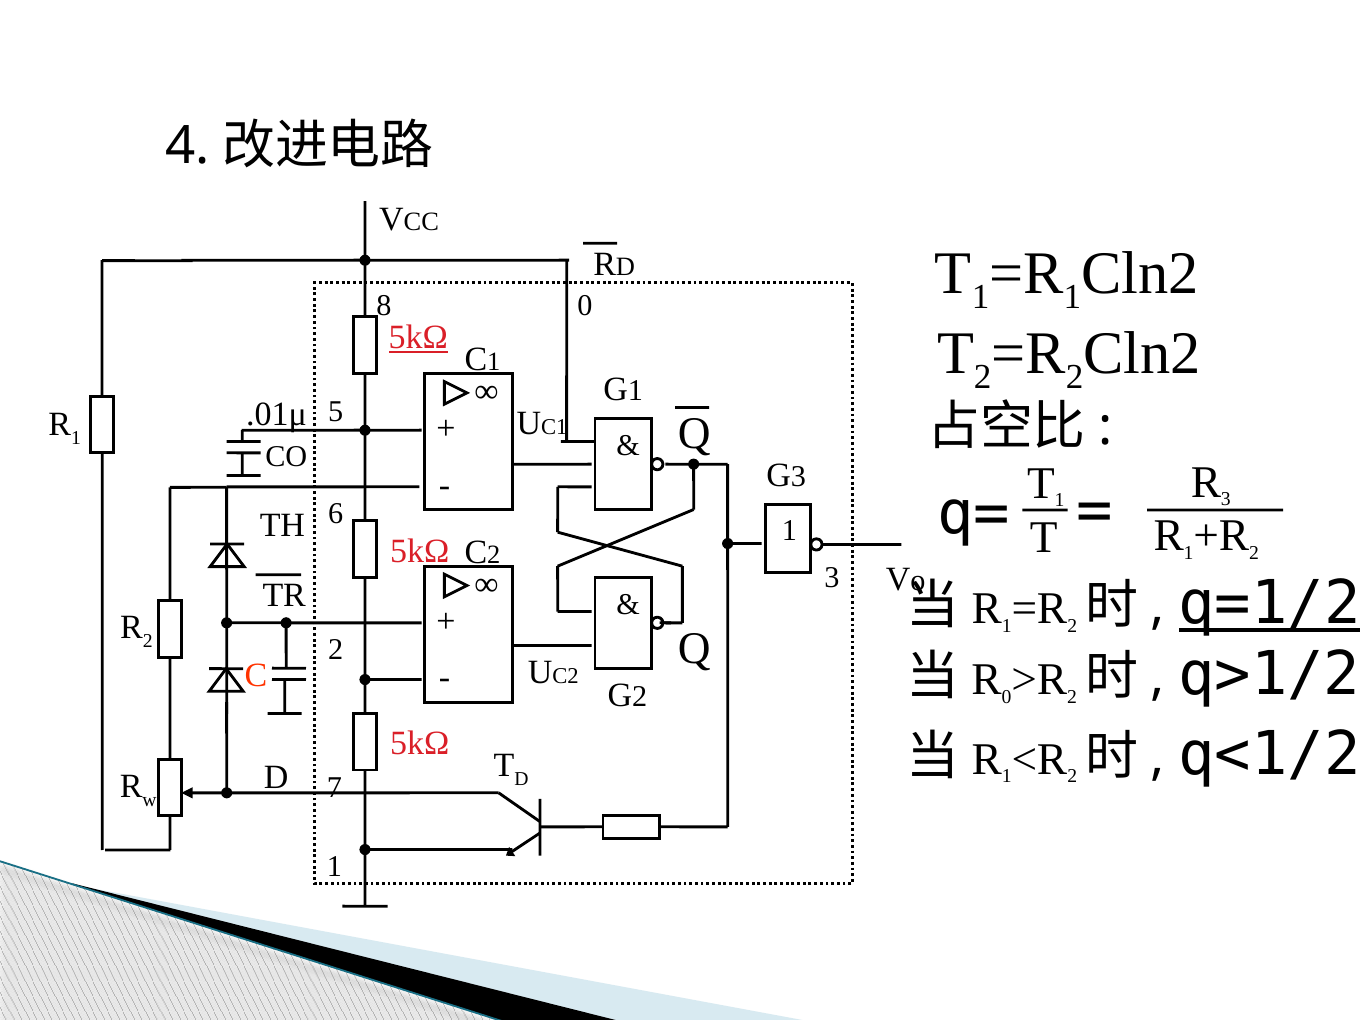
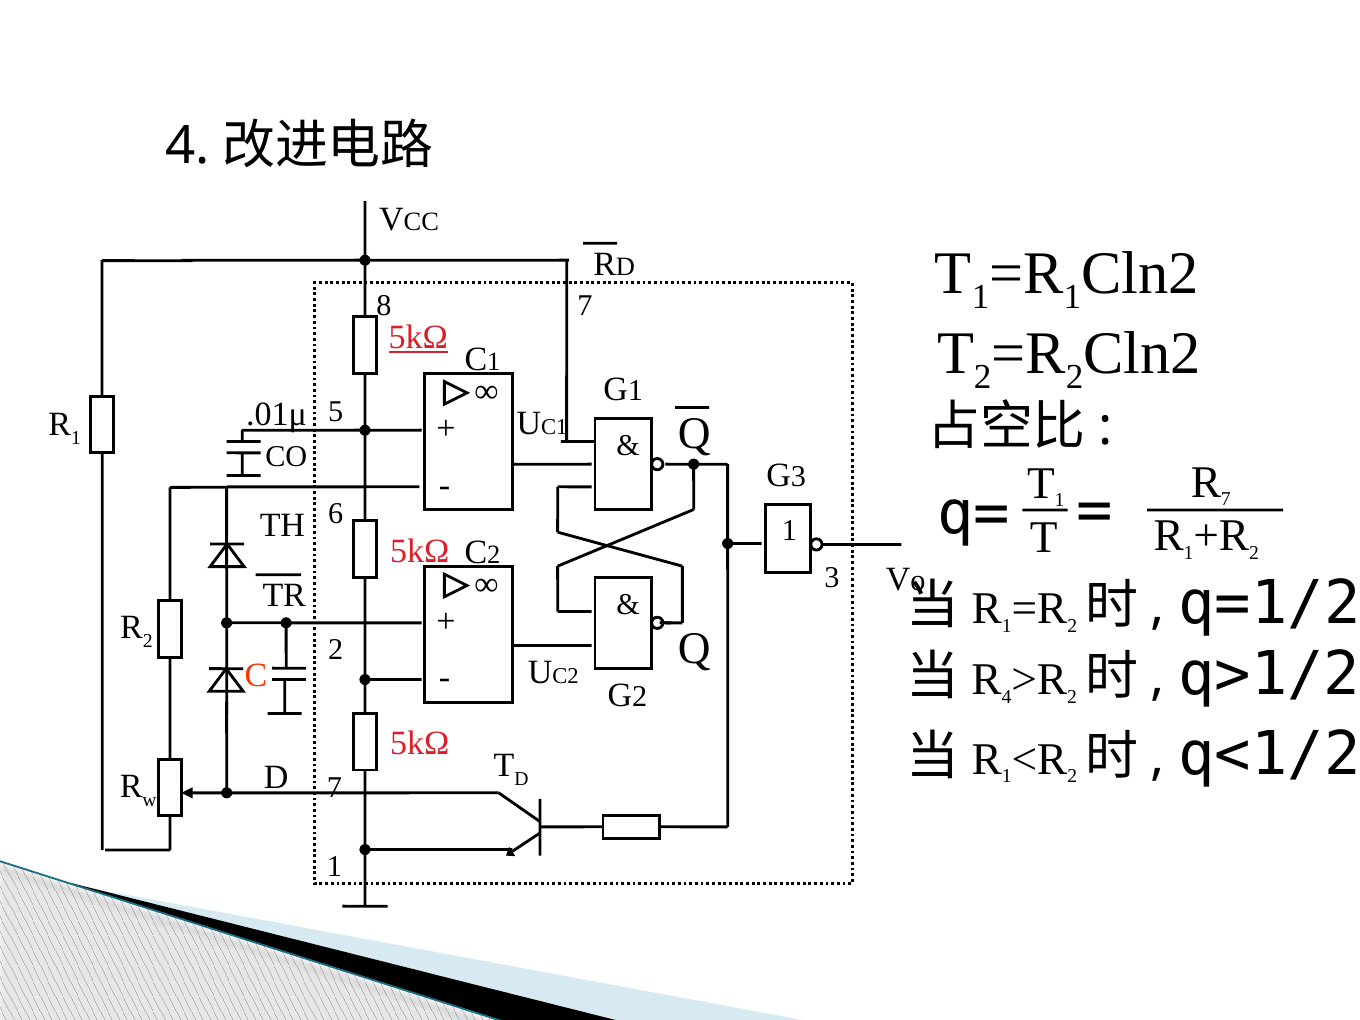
8 0: 0 -> 7
3 at (1226, 499): 3 -> 7
q=1/2 underline: present -> none
0 at (1007, 697): 0 -> 4
